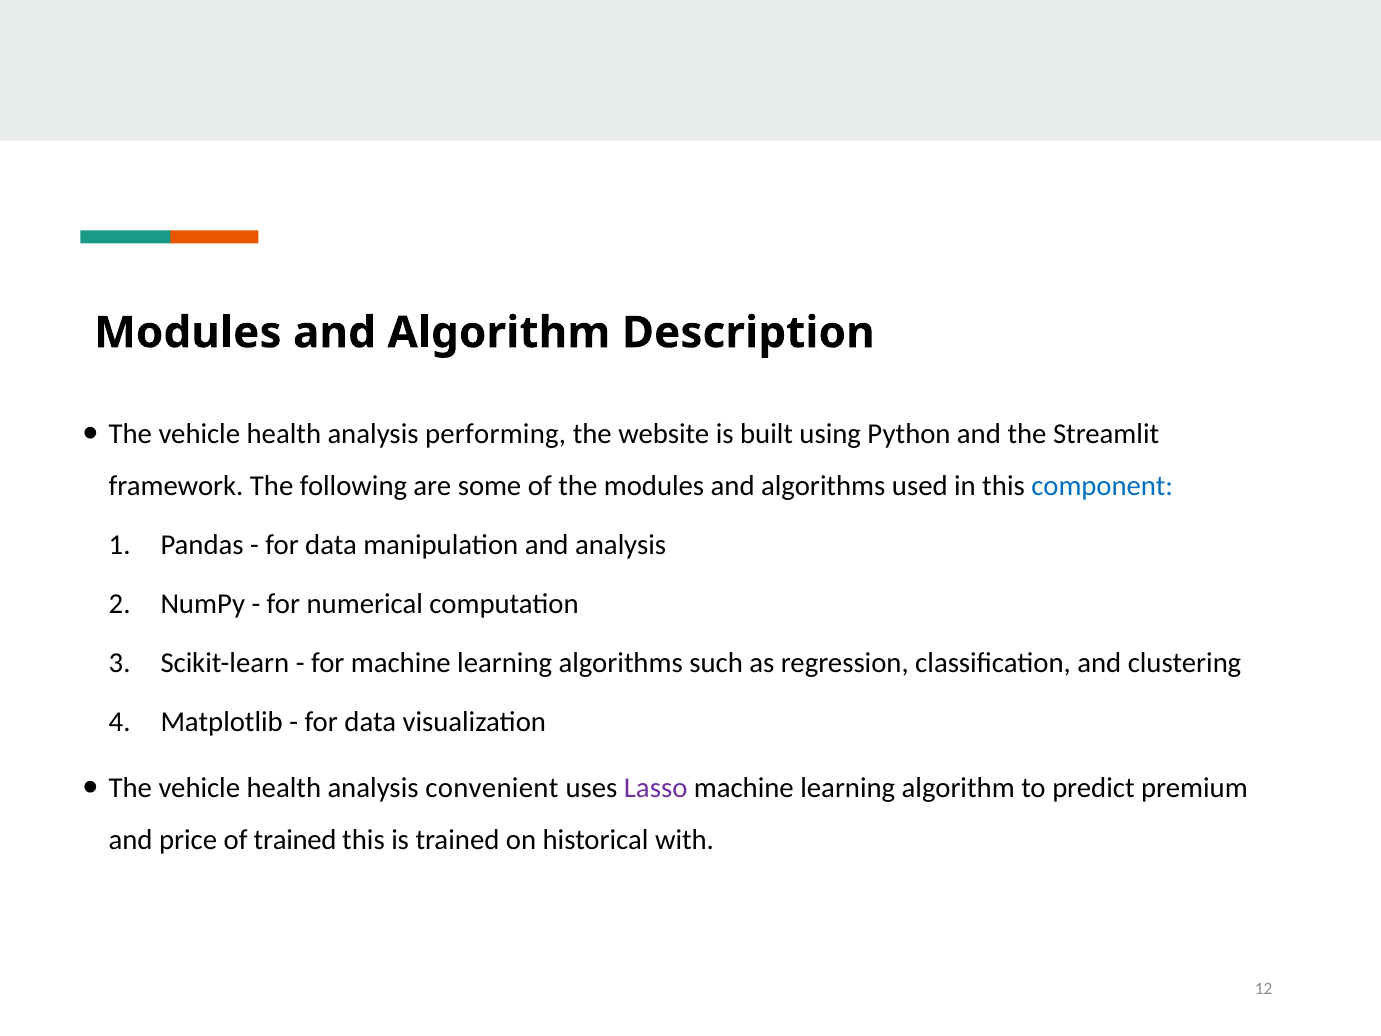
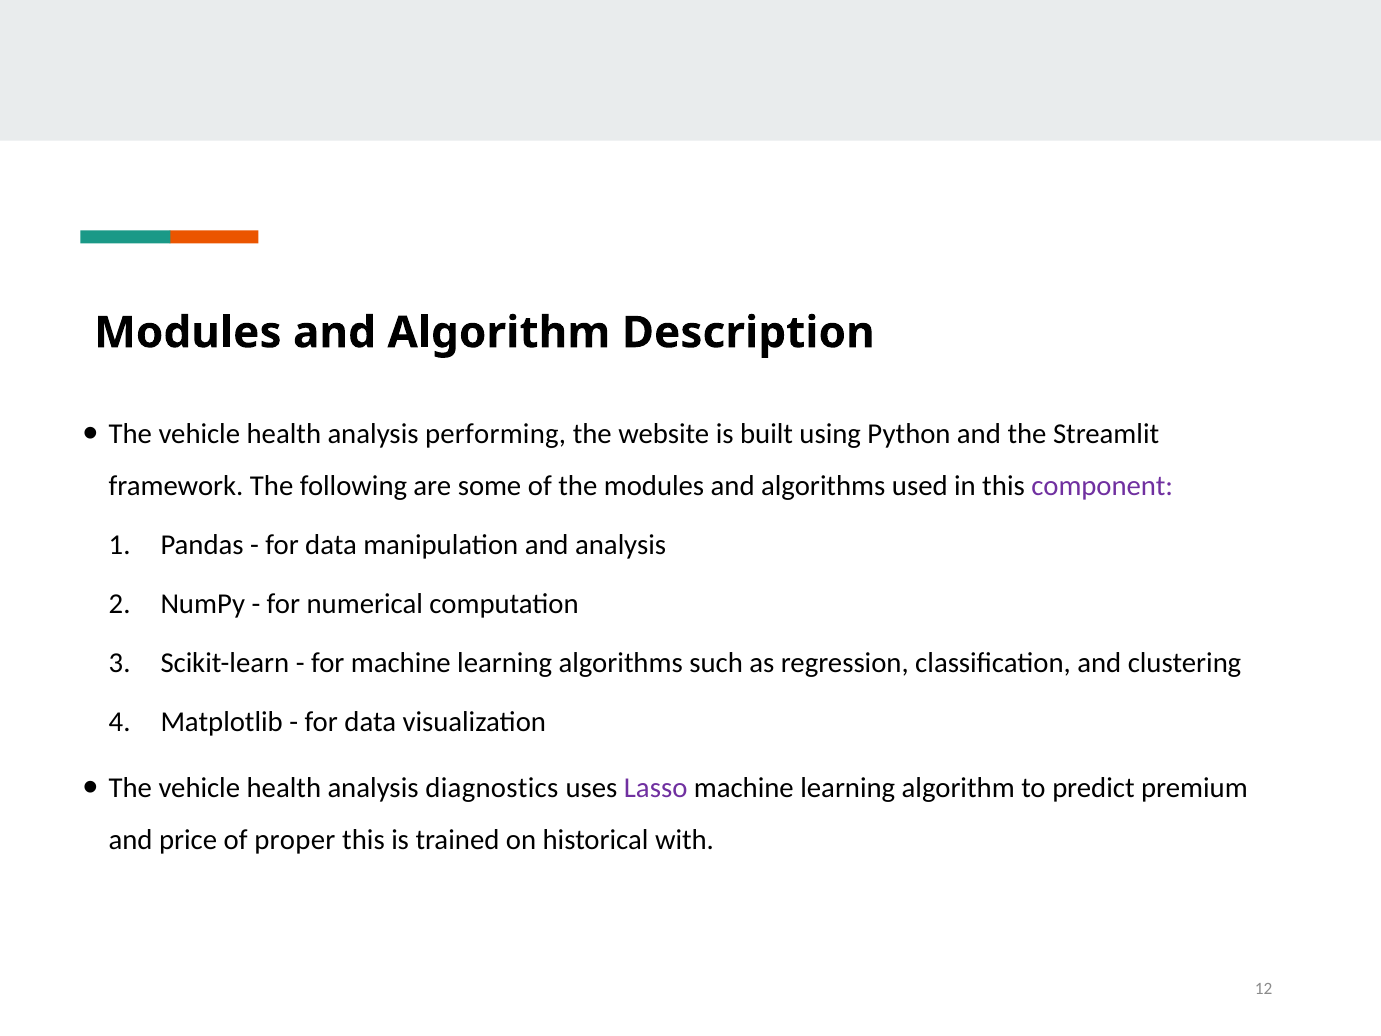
component colour: blue -> purple
convenient: convenient -> diagnostics
of trained: trained -> proper
